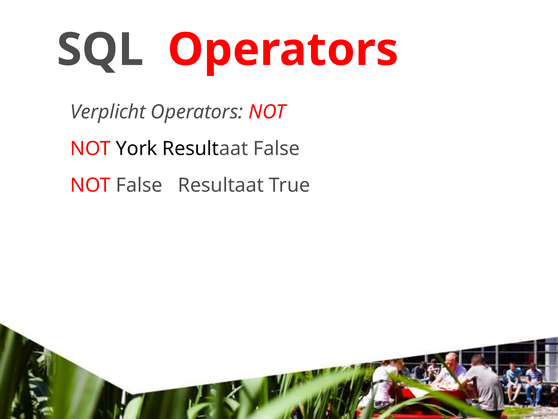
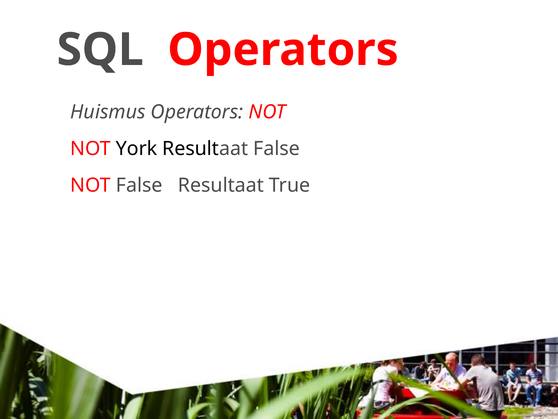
Verplicht: Verplicht -> Huismus
